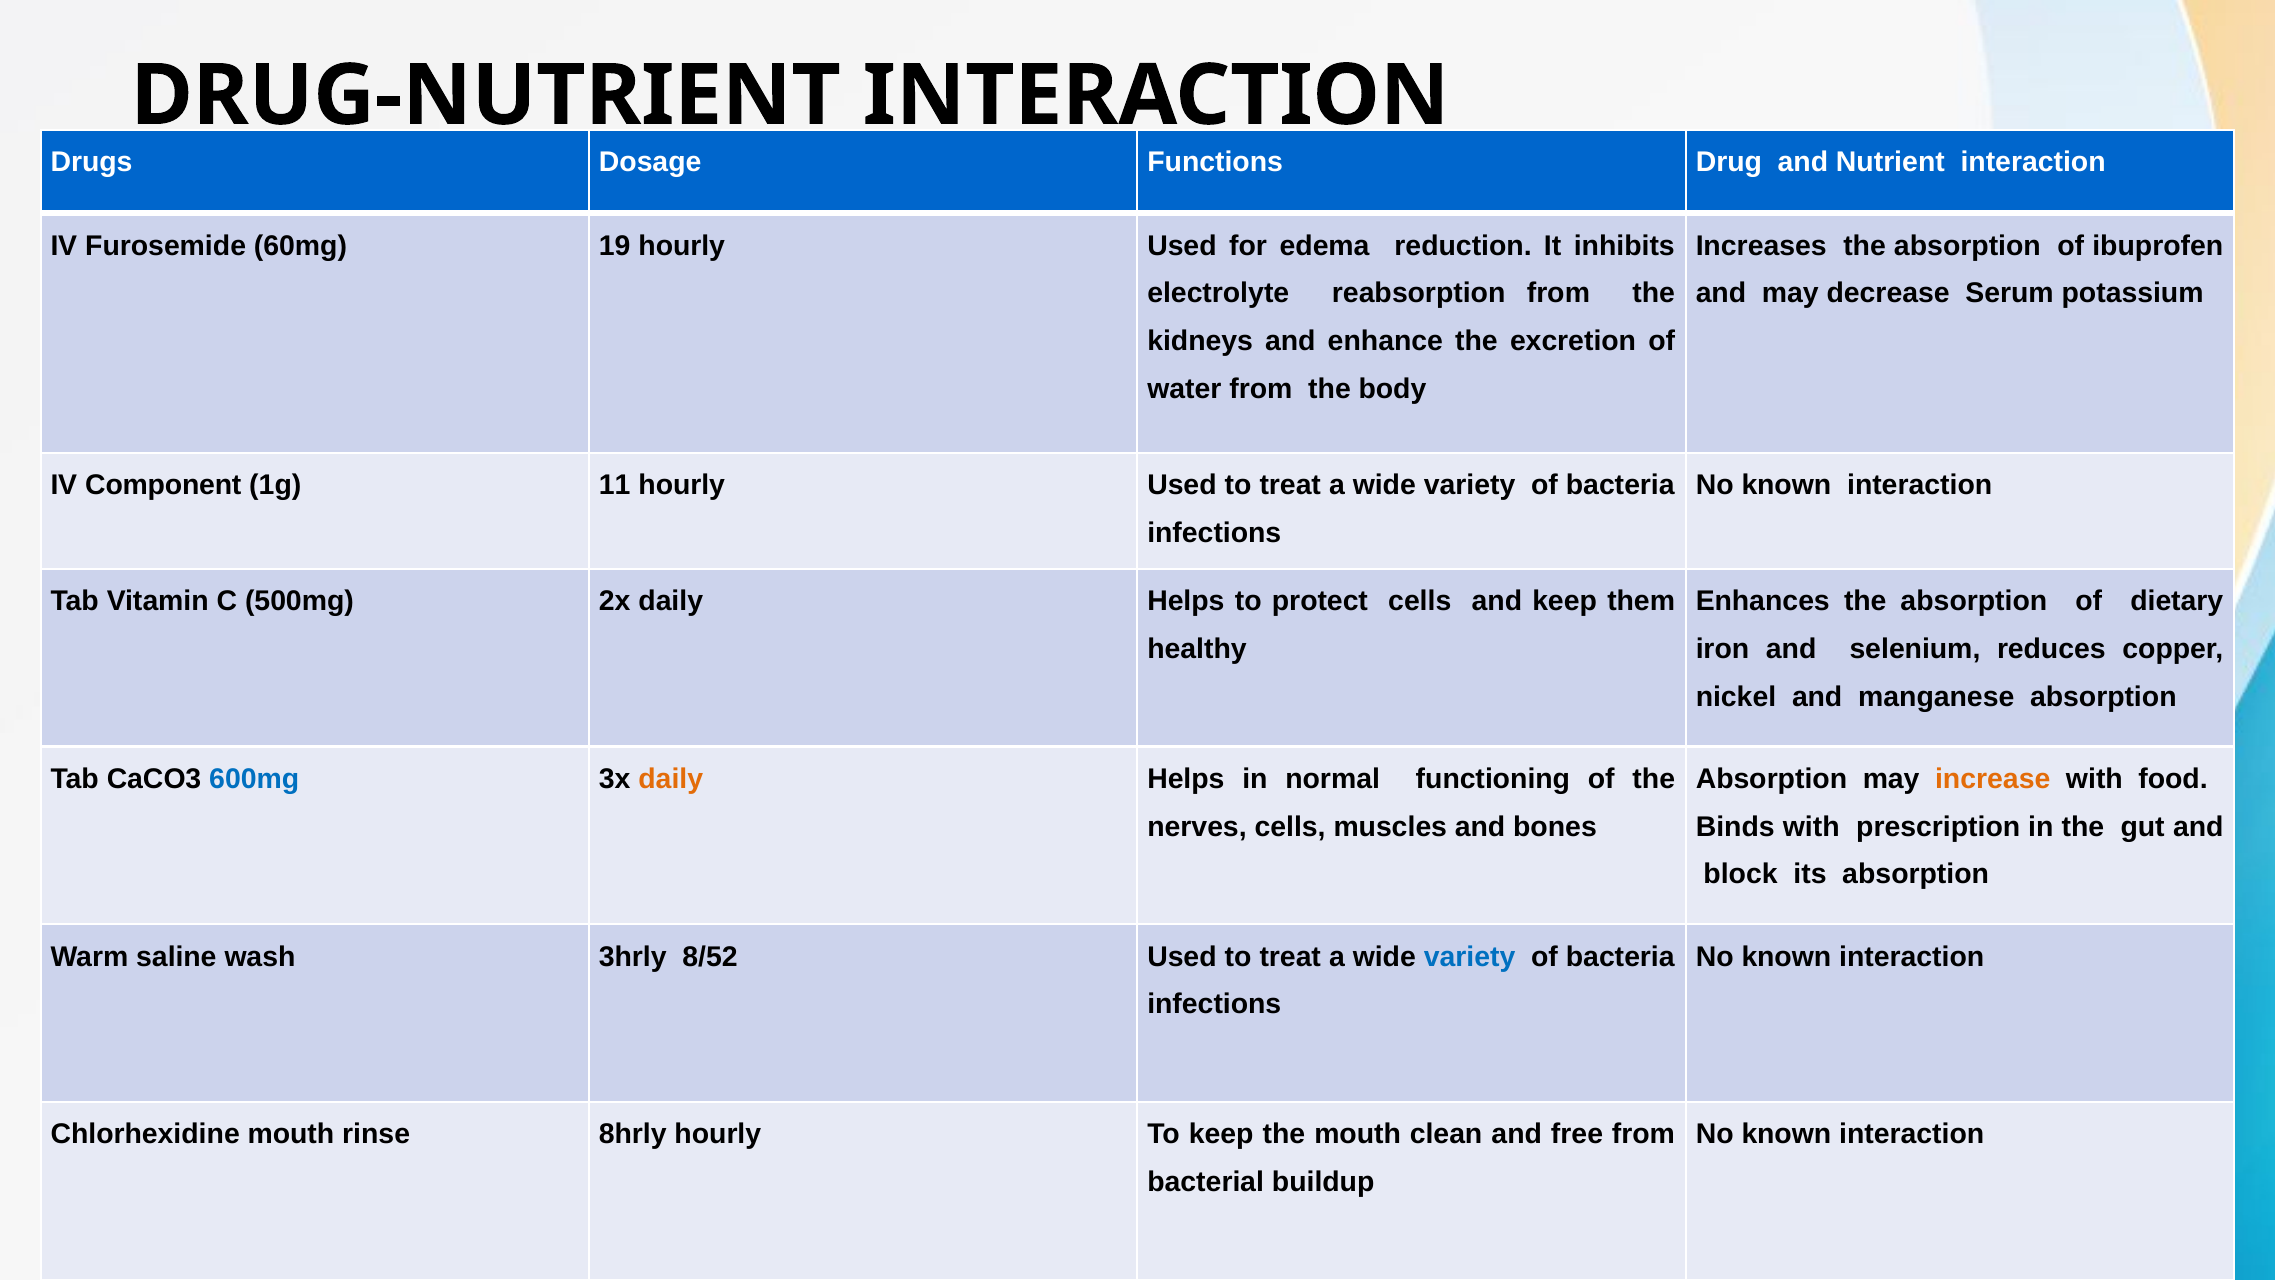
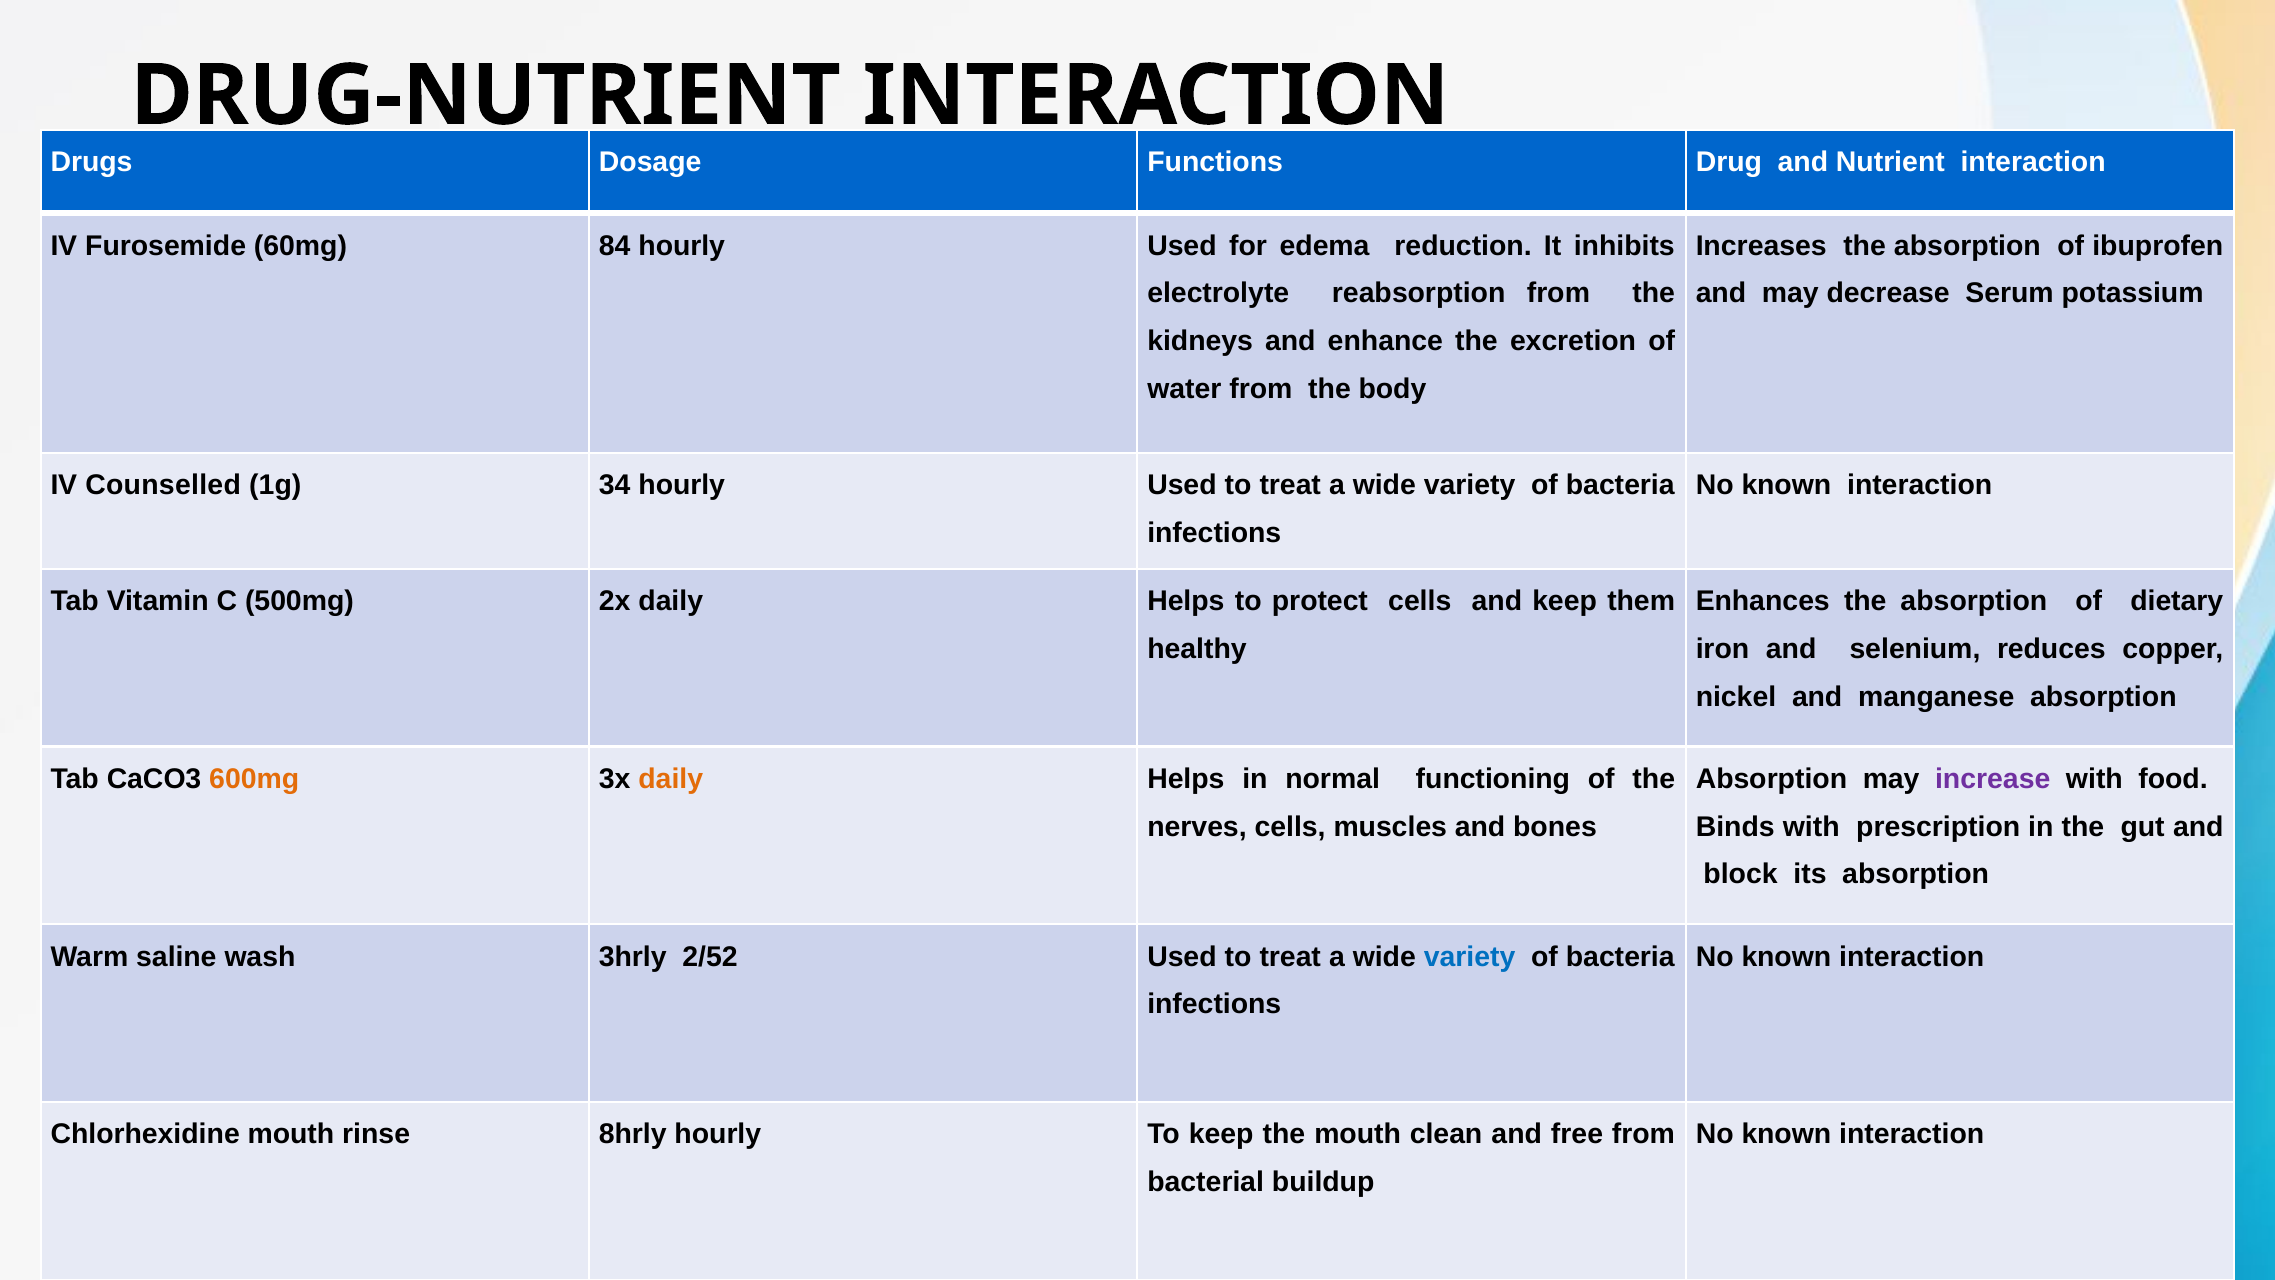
19: 19 -> 84
Component: Component -> Counselled
11: 11 -> 34
600mg colour: blue -> orange
increase colour: orange -> purple
8/52: 8/52 -> 2/52
